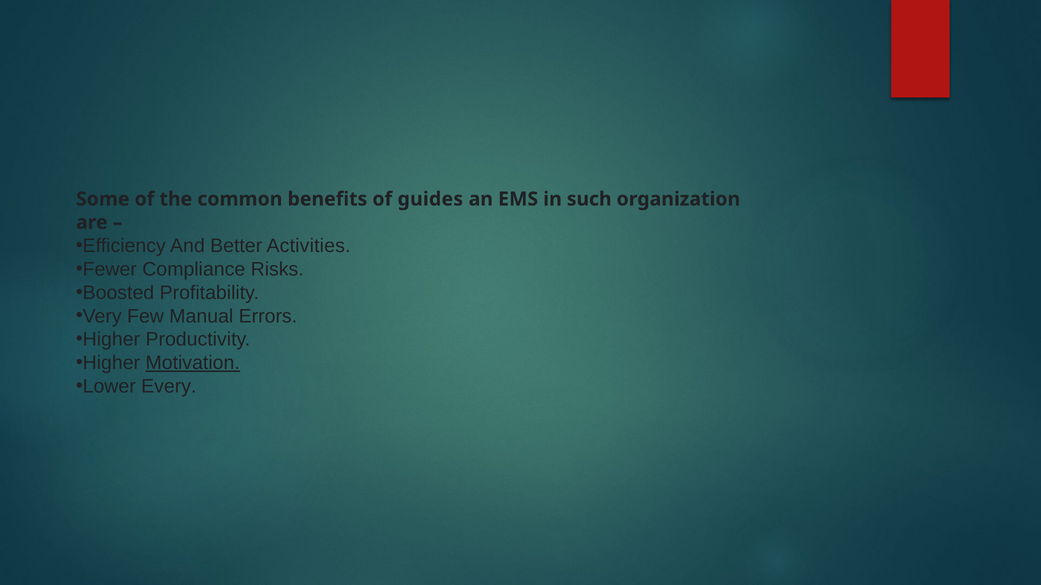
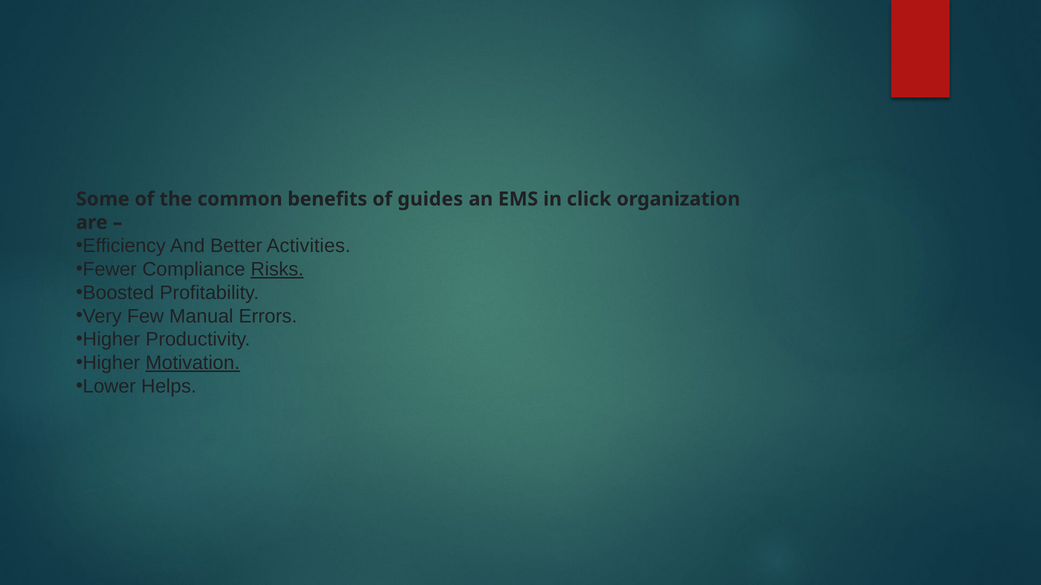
such: such -> click
Risks underline: none -> present
Every: Every -> Helps
